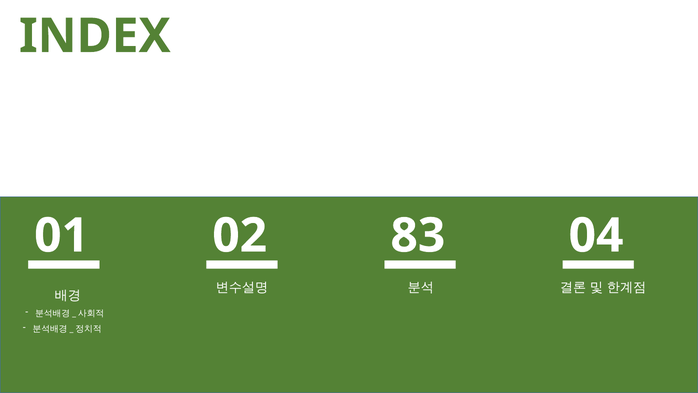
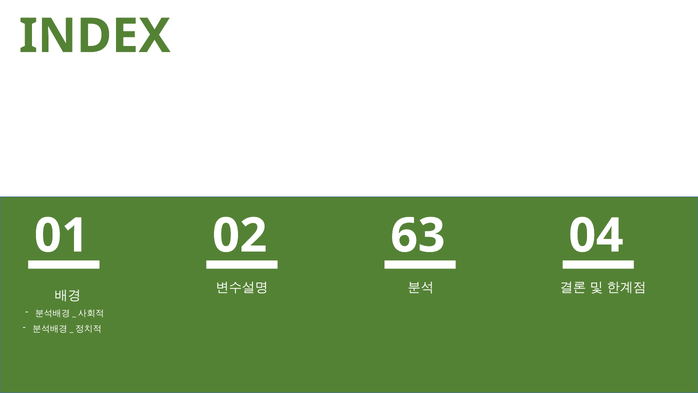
83: 83 -> 63
